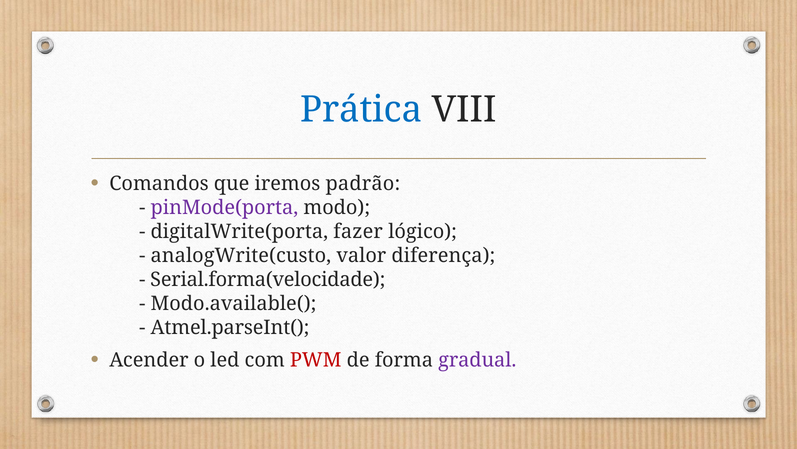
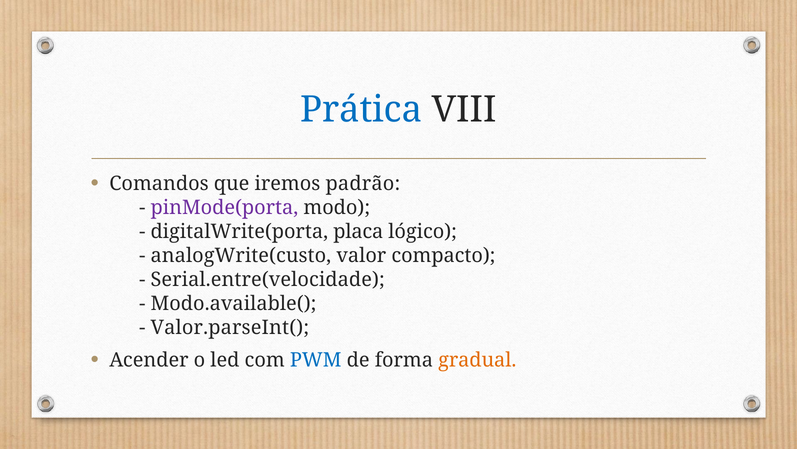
fazer: fazer -> placa
diferença: diferença -> compacto
Serial.forma(velocidade: Serial.forma(velocidade -> Serial.entre(velocidade
Atmel.parseInt(: Atmel.parseInt( -> Valor.parseInt(
PWM colour: red -> blue
gradual colour: purple -> orange
